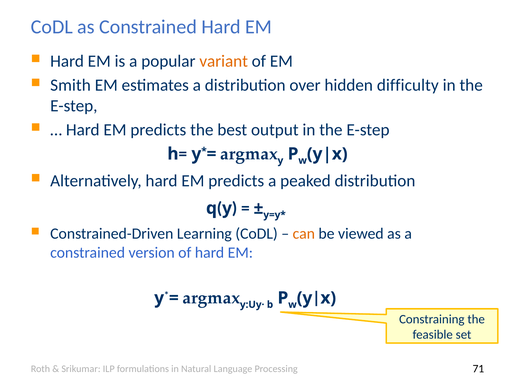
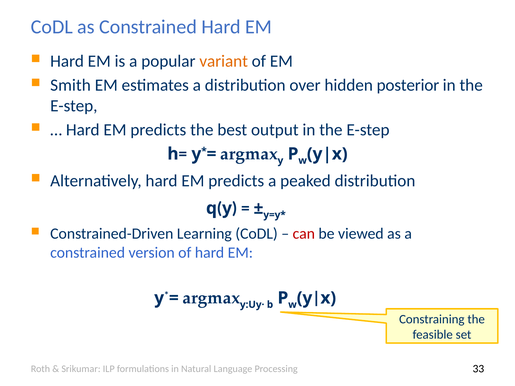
difficulty: difficulty -> posterior
can colour: orange -> red
71: 71 -> 33
